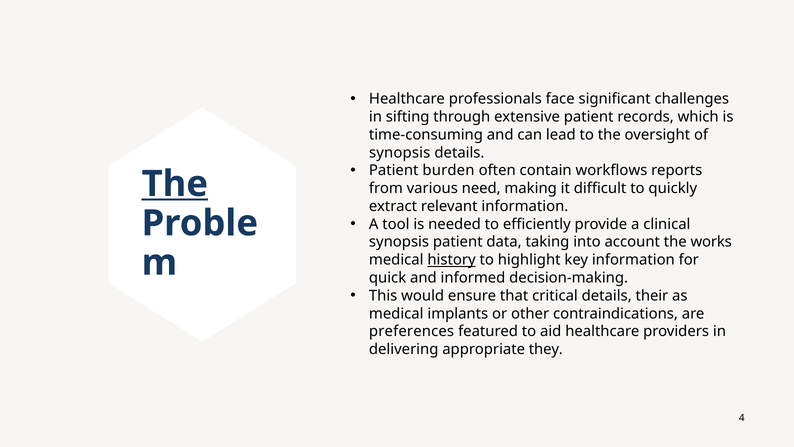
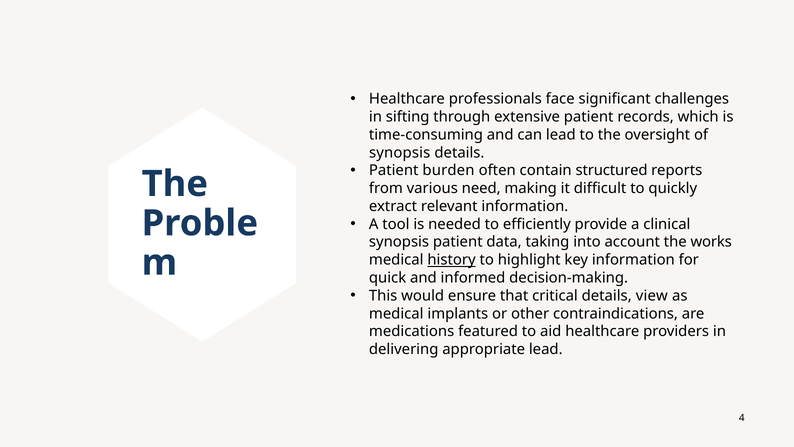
workflows: workflows -> structured
The at (175, 184) underline: present -> none
their: their -> view
preferences: preferences -> medications
appropriate they: they -> lead
